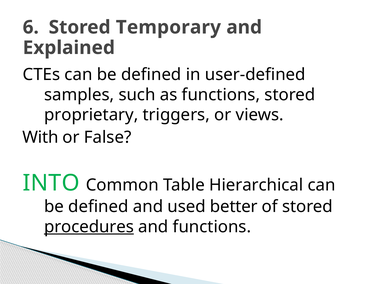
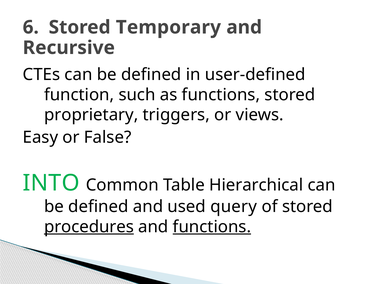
Explained: Explained -> Recursive
samples: samples -> function
With: With -> Easy
better: better -> query
functions at (212, 227) underline: none -> present
